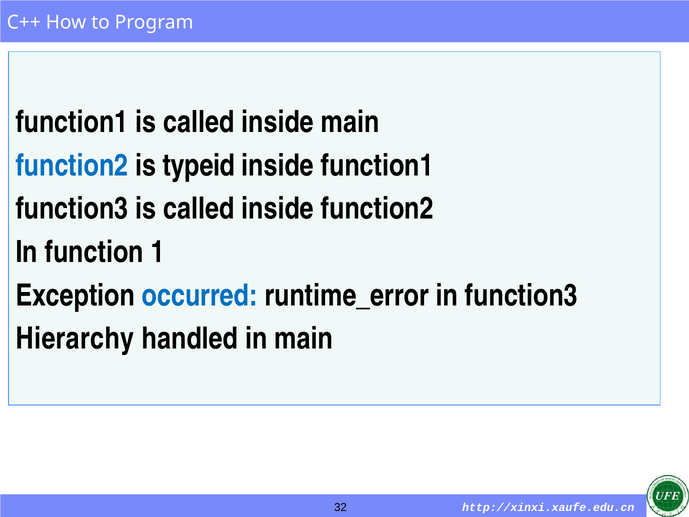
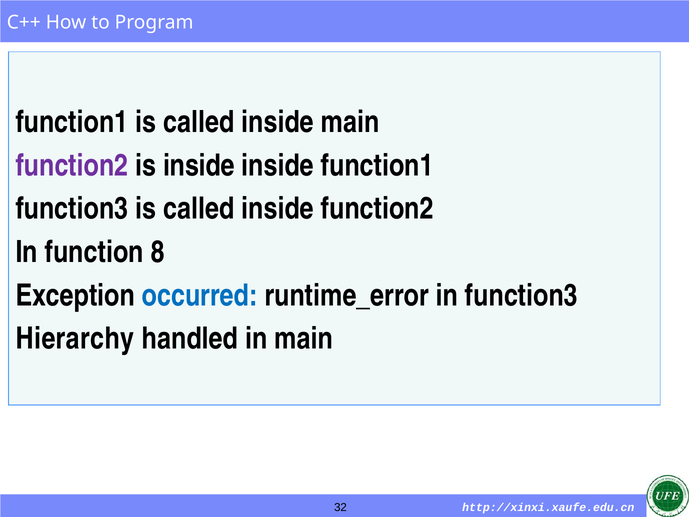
function2 at (72, 165) colour: blue -> purple
is typeid: typeid -> inside
1: 1 -> 8
